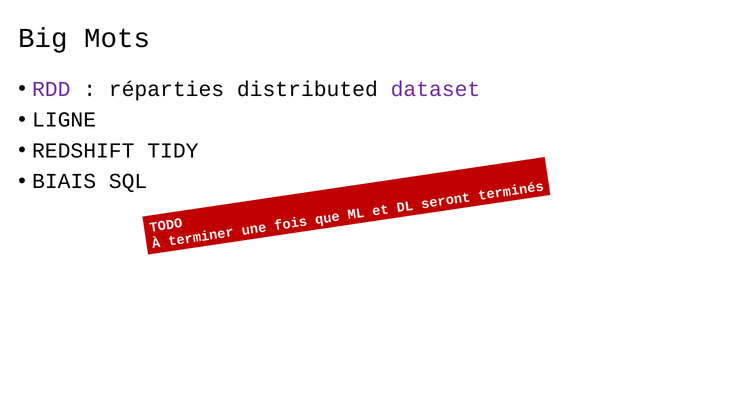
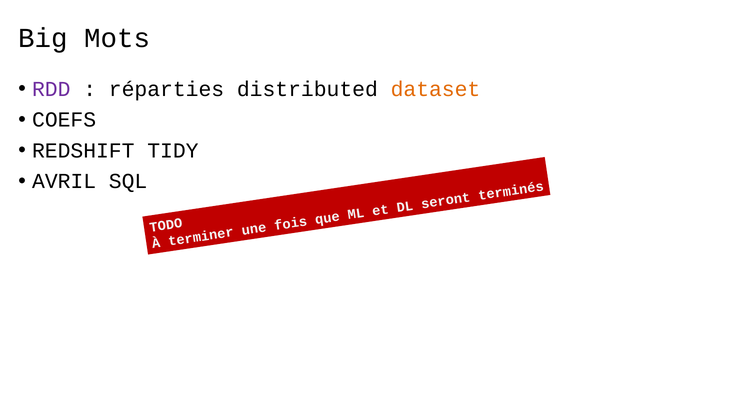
dataset colour: purple -> orange
LIGNE: LIGNE -> COEFS
BIAIS: BIAIS -> AVRIL
